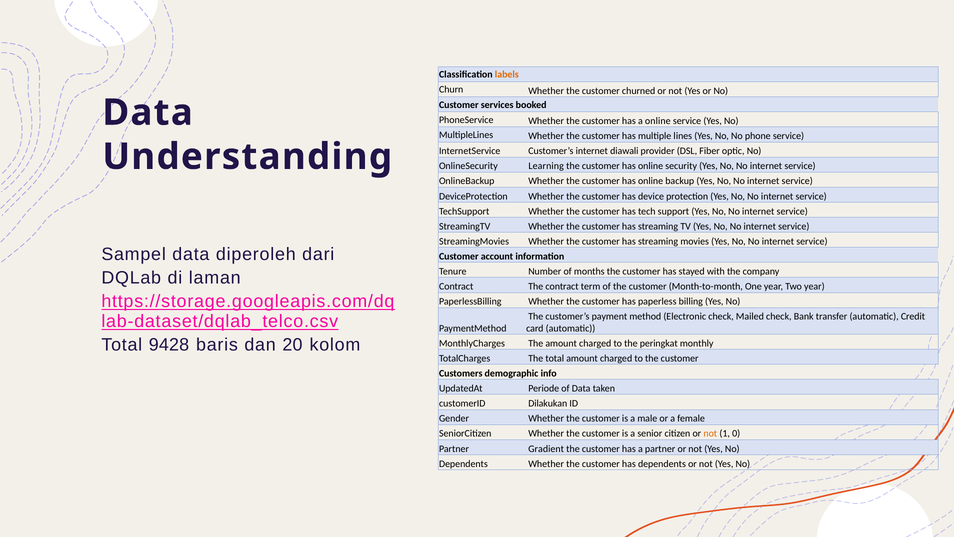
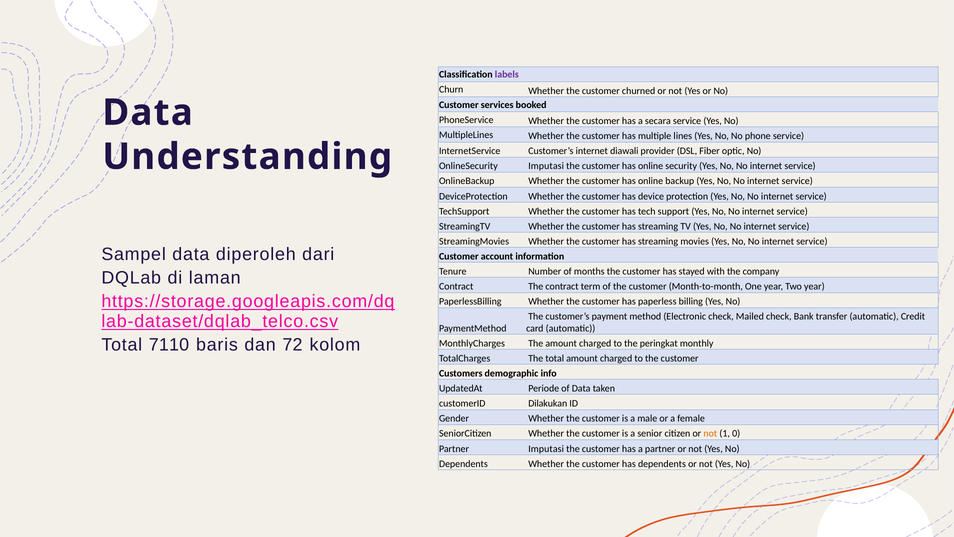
labels colour: orange -> purple
a online: online -> secara
OnlineSecurity Learning: Learning -> Imputasi
9428: 9428 -> 7110
20: 20 -> 72
Partner Gradient: Gradient -> Imputasi
